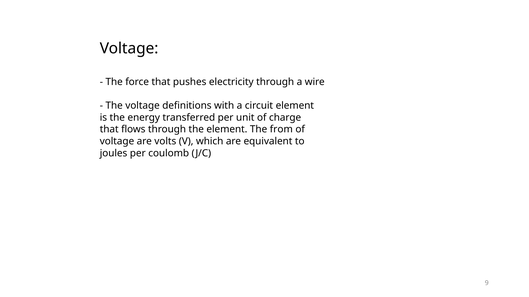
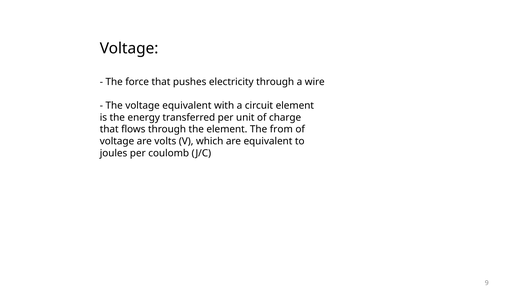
voltage definitions: definitions -> equivalent
